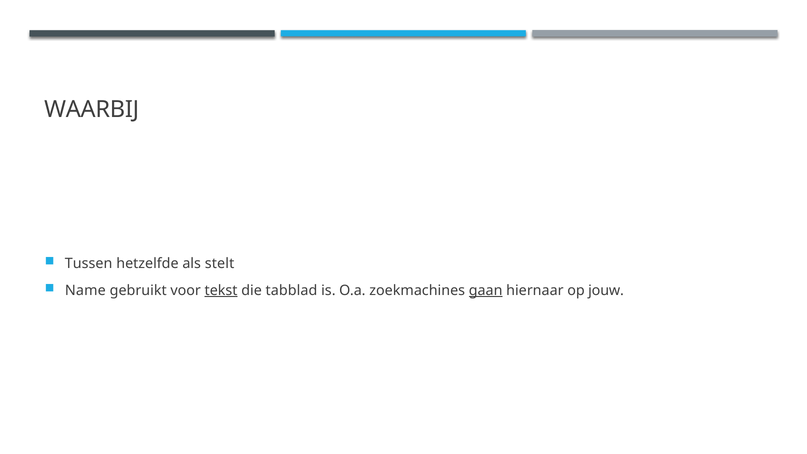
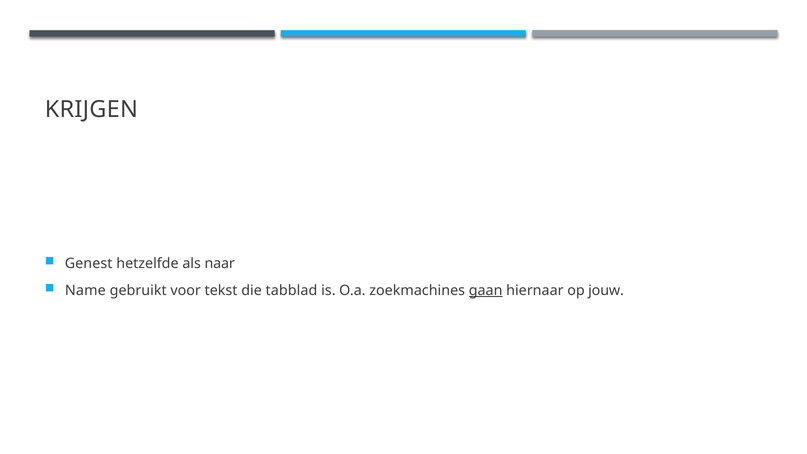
WAARBIJ: WAARBIJ -> KRIJGEN
Tussen: Tussen -> Genest
stelt: stelt -> naar
tekst underline: present -> none
